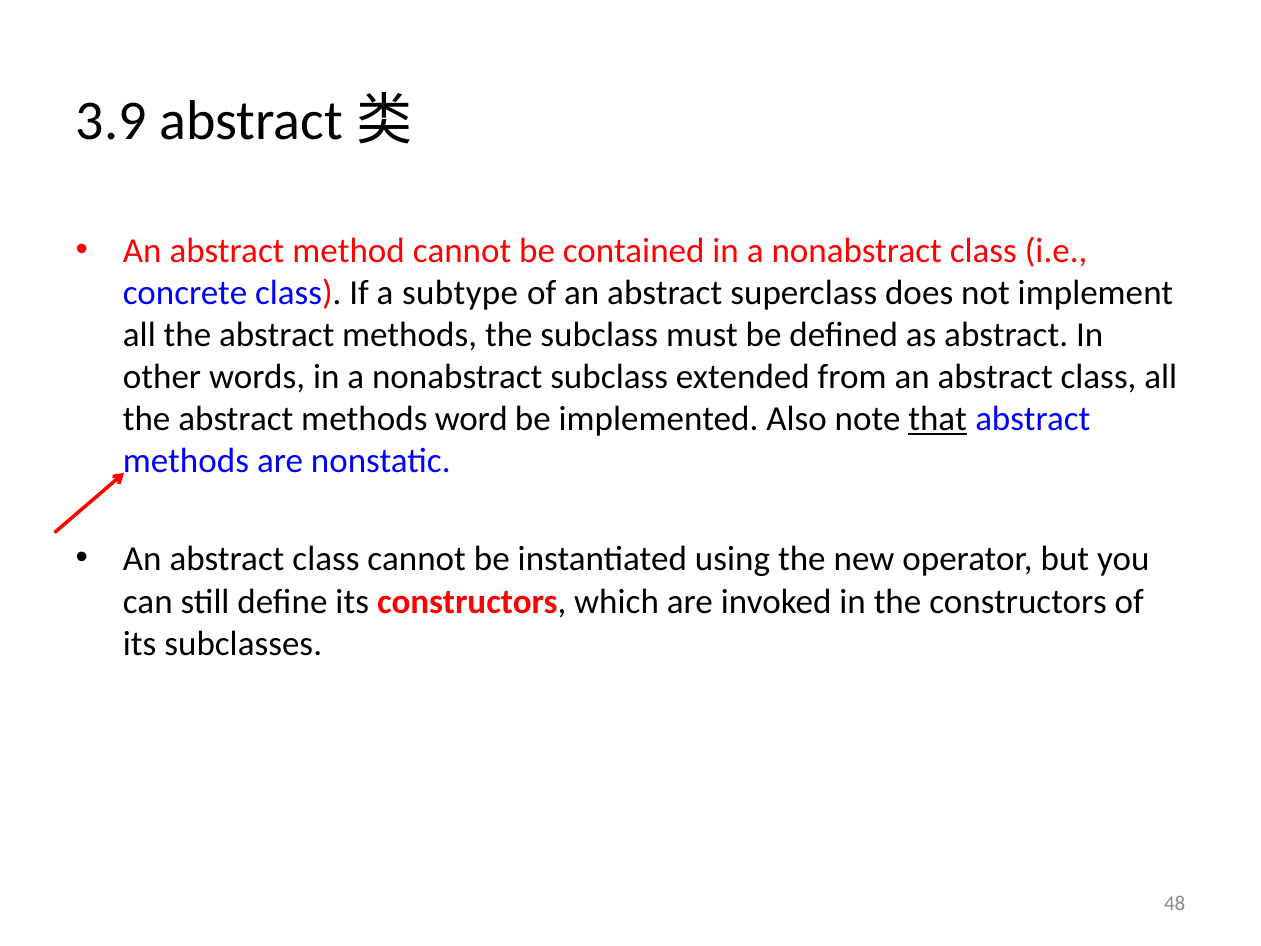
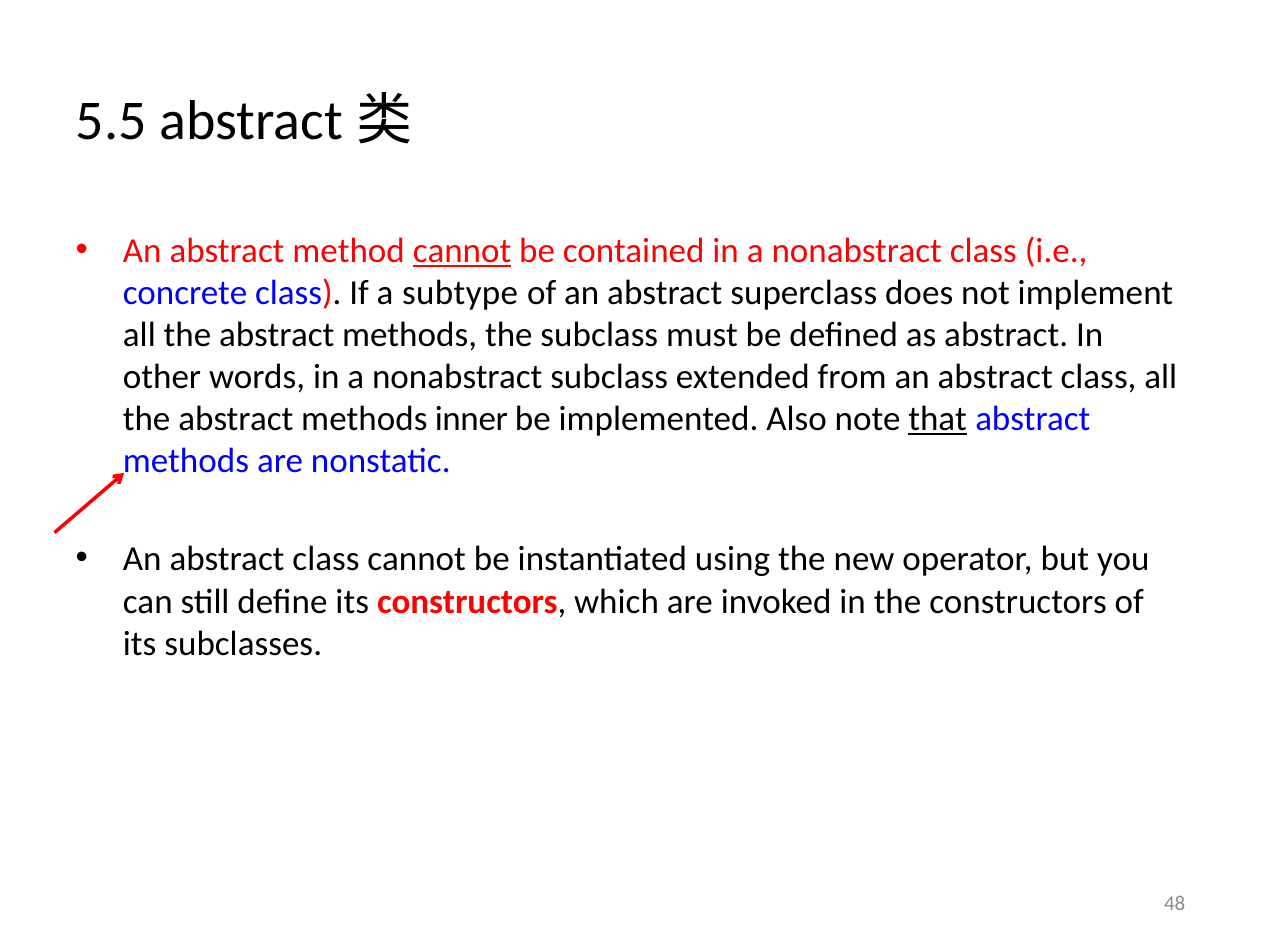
3.9: 3.9 -> 5.5
cannot at (462, 251) underline: none -> present
word: word -> inner
